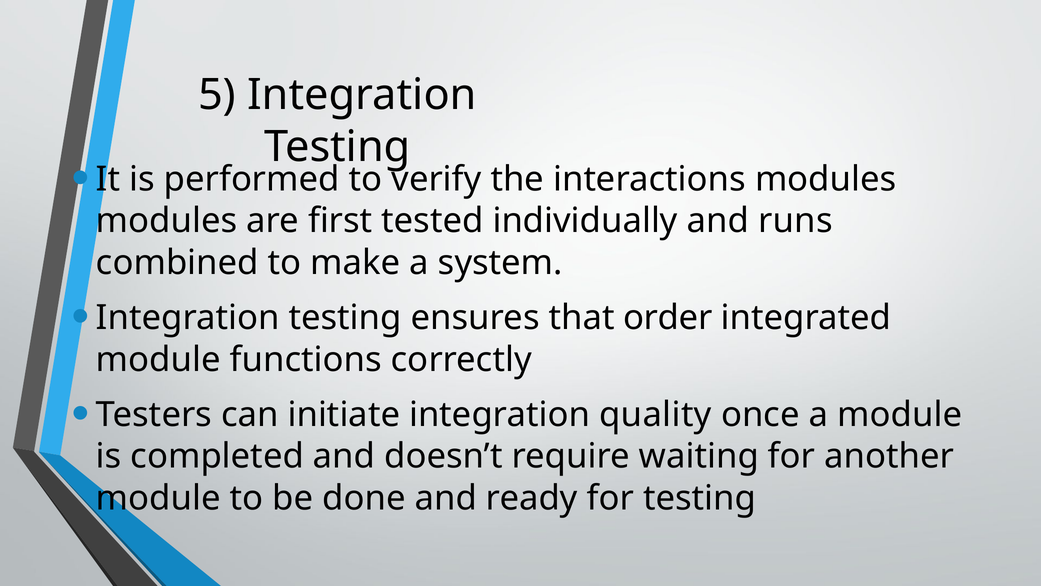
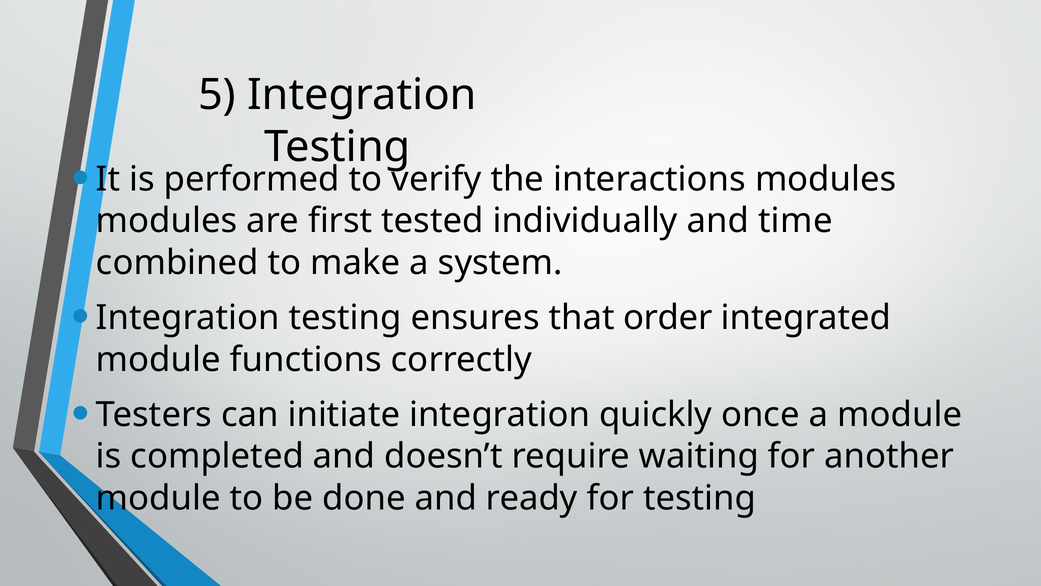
runs: runs -> time
quality: quality -> quickly
